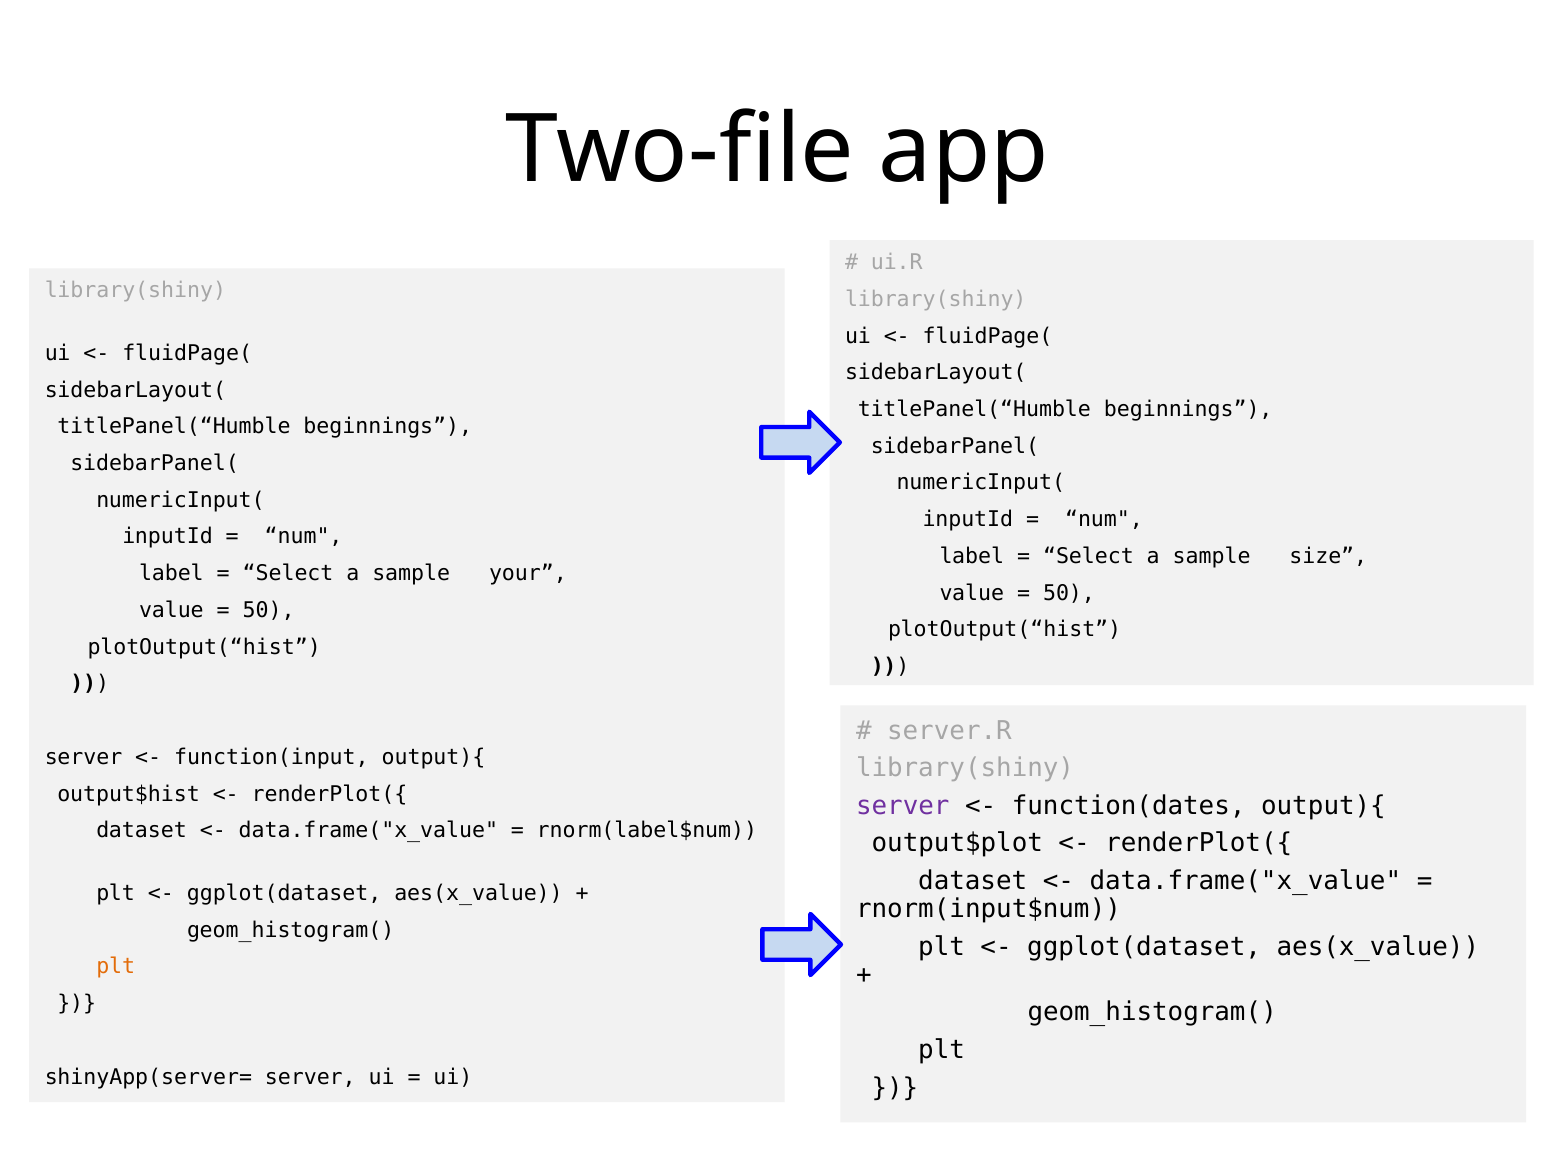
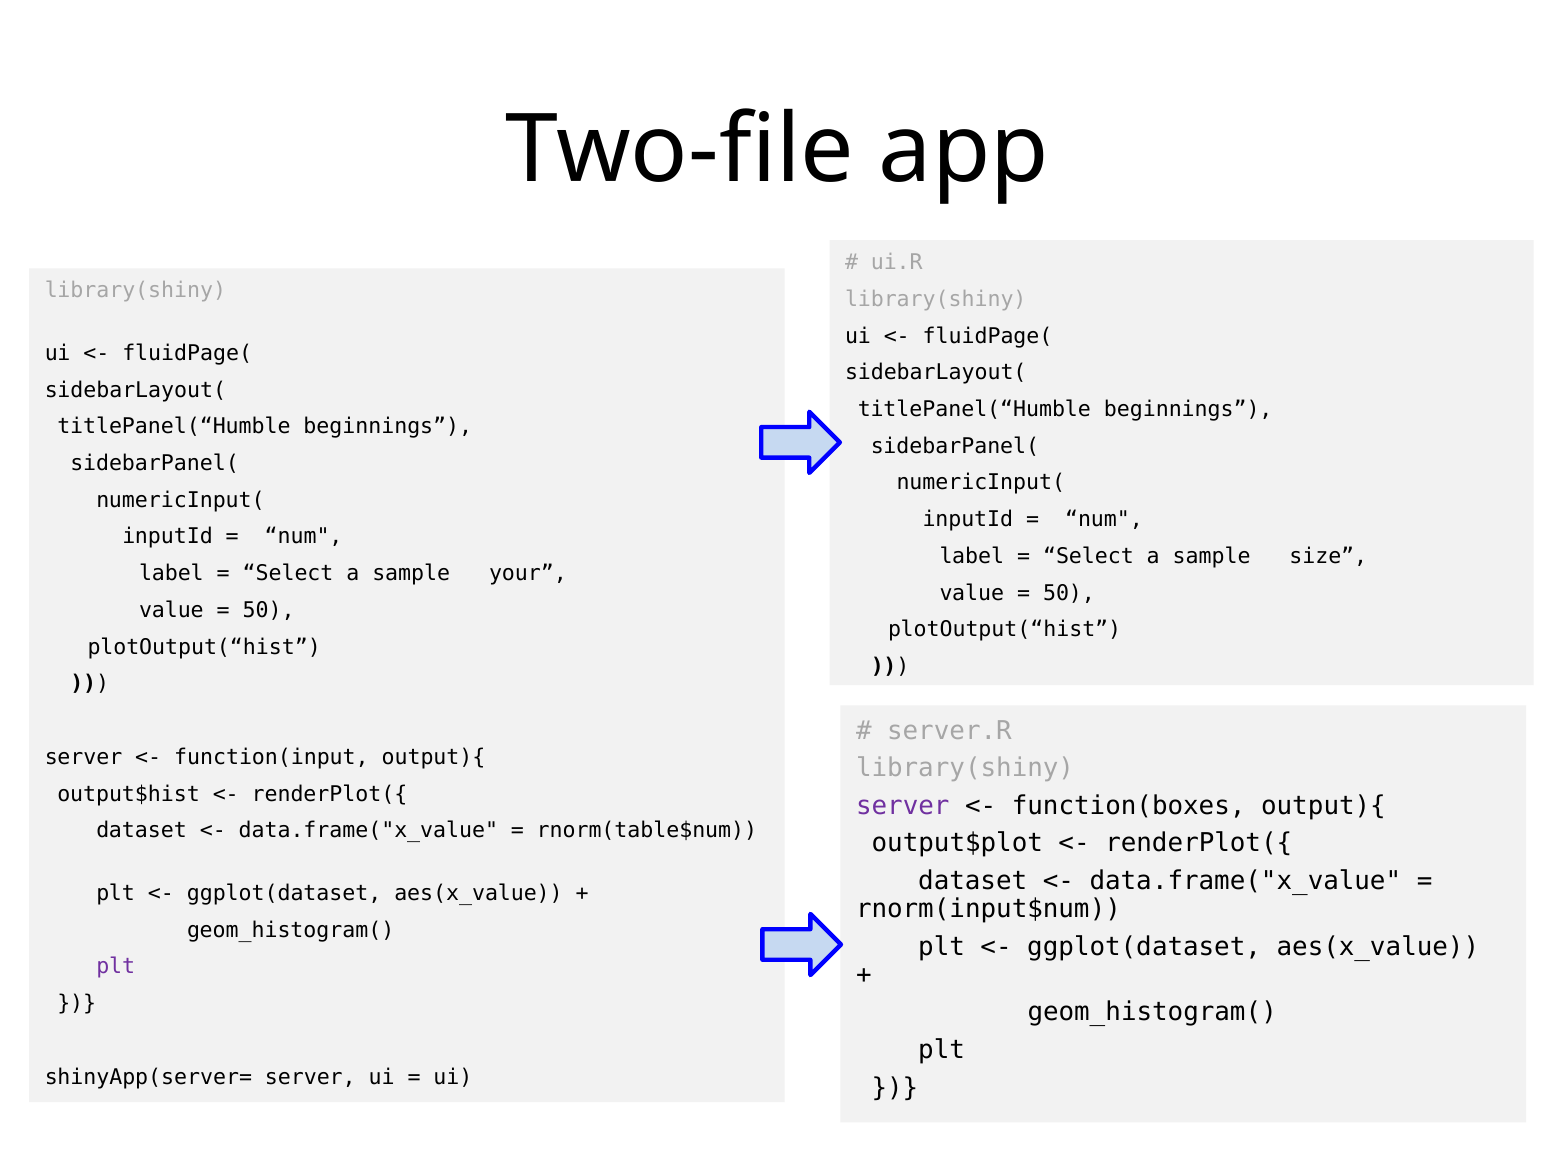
function(dates: function(dates -> function(boxes
rnorm(label$num: rnorm(label$num -> rnorm(table$num
plt at (116, 967) colour: orange -> purple
